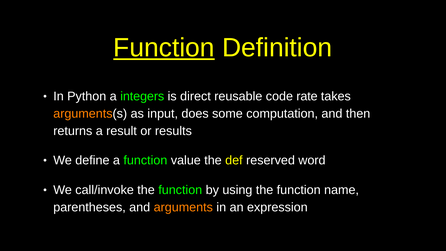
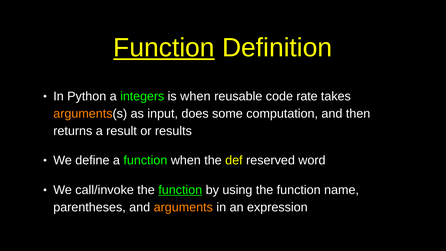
is direct: direct -> when
function value: value -> when
function at (180, 190) underline: none -> present
